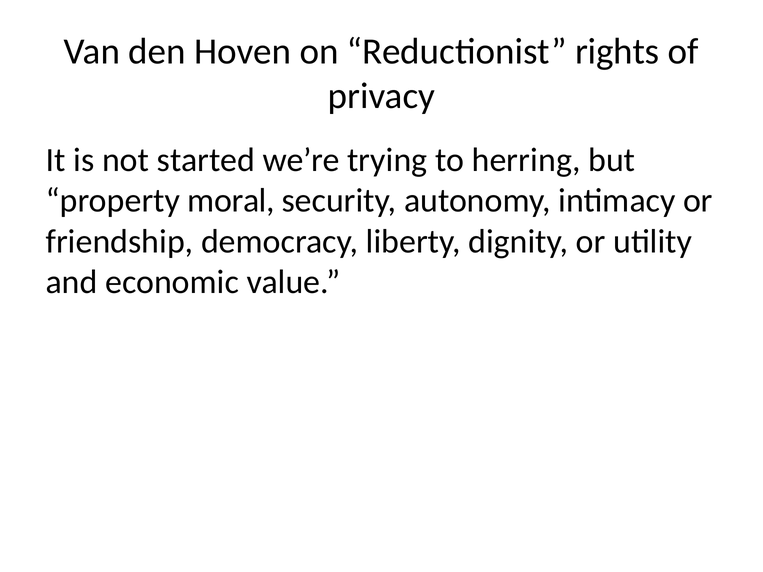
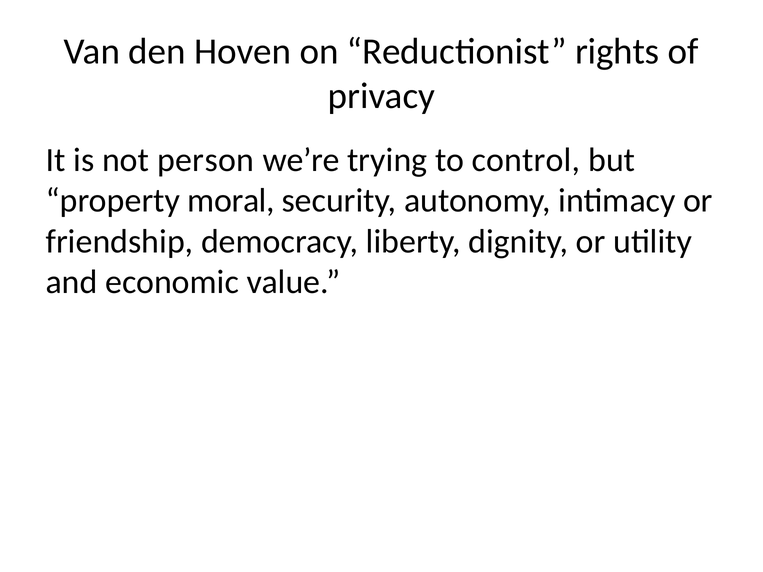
started: started -> person
herring: herring -> control
